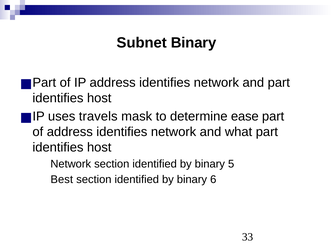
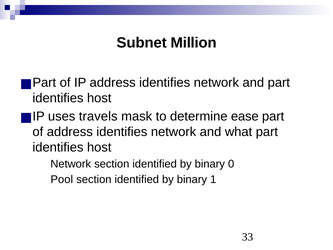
Subnet Binary: Binary -> Million
5: 5 -> 0
Best: Best -> Pool
6: 6 -> 1
